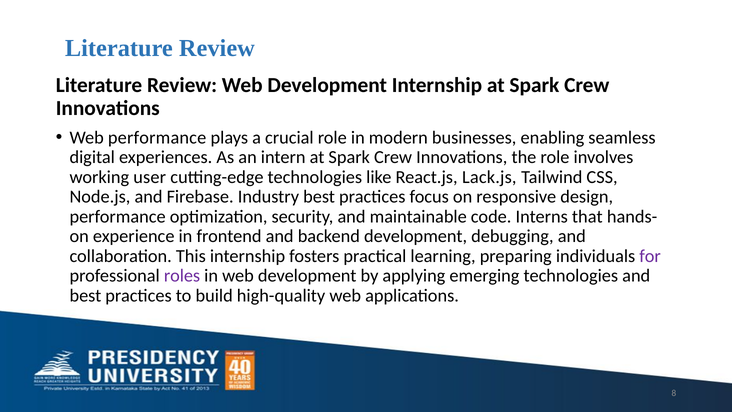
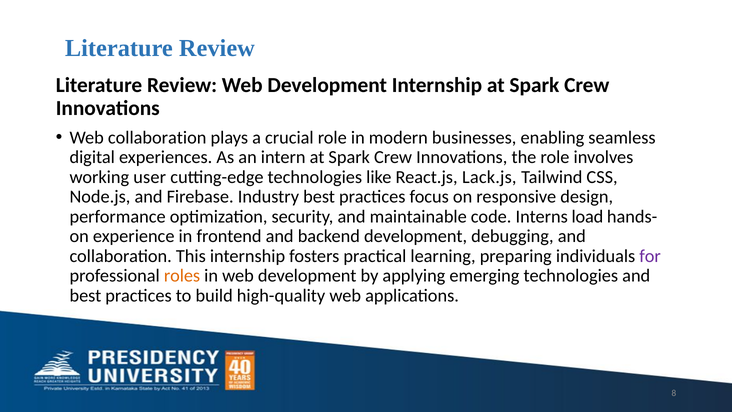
Web performance: performance -> collaboration
that: that -> load
roles colour: purple -> orange
